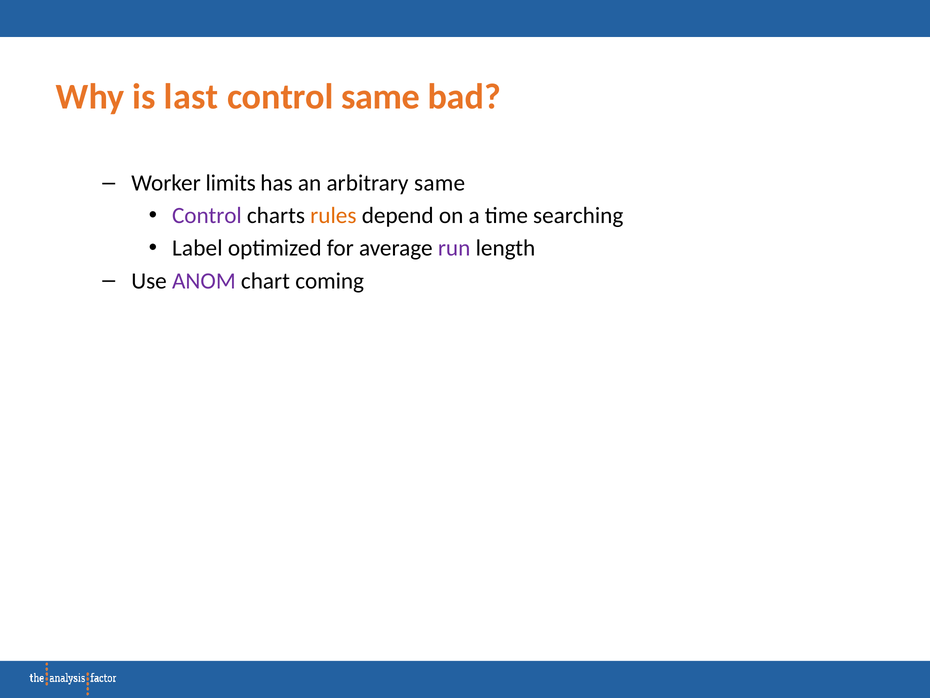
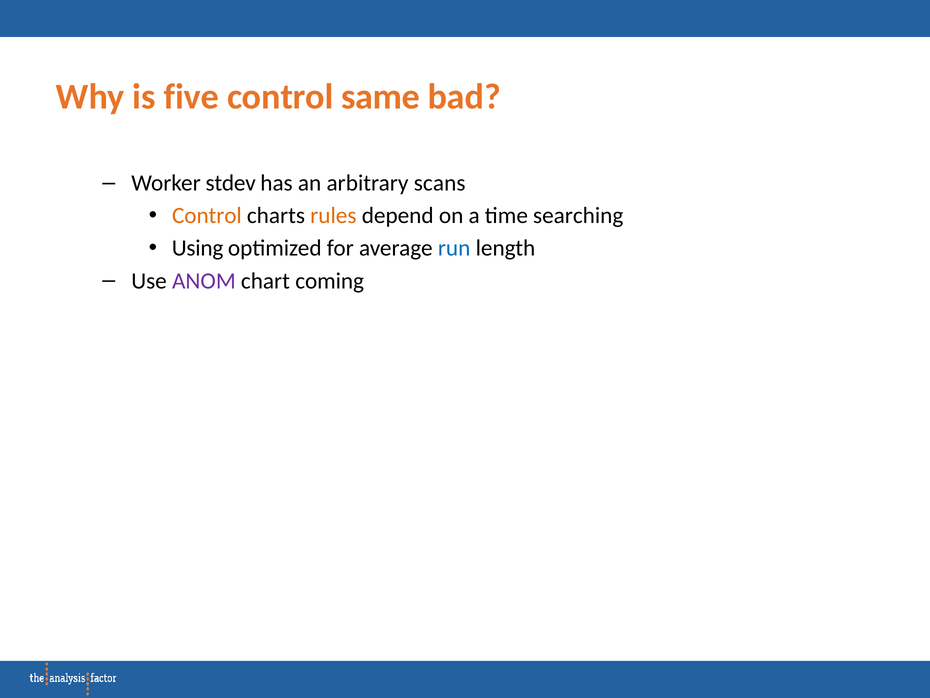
last: last -> five
limits: limits -> stdev
arbitrary same: same -> scans
Control at (207, 216) colour: purple -> orange
Label: Label -> Using
run colour: purple -> blue
